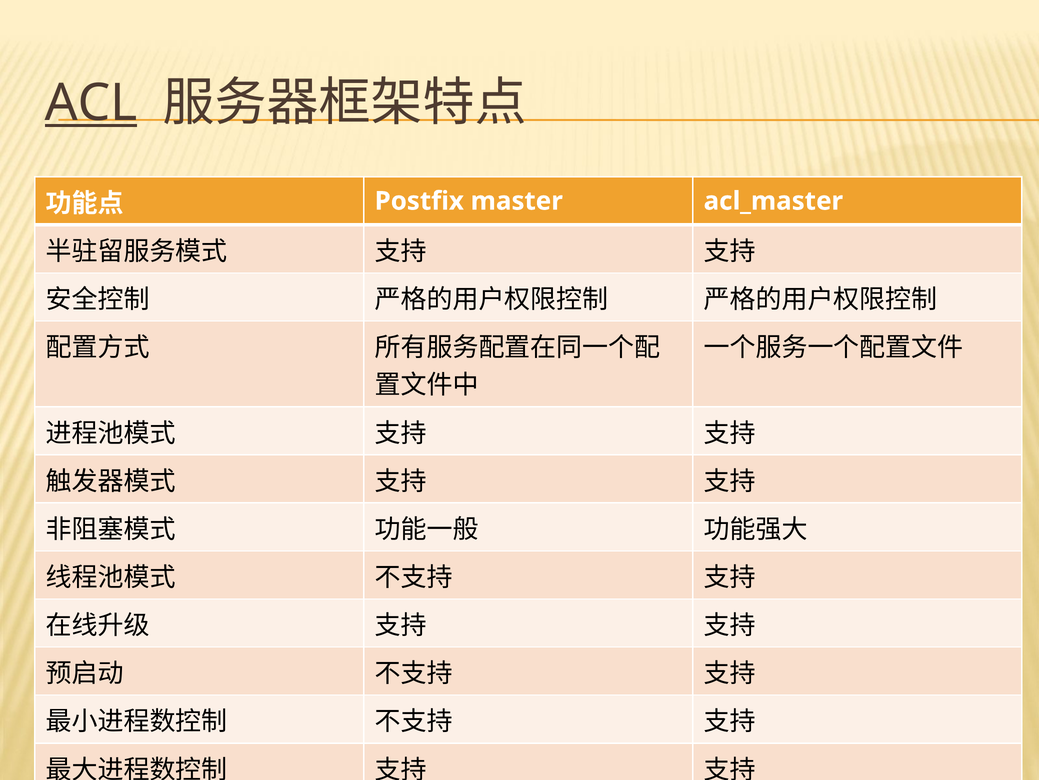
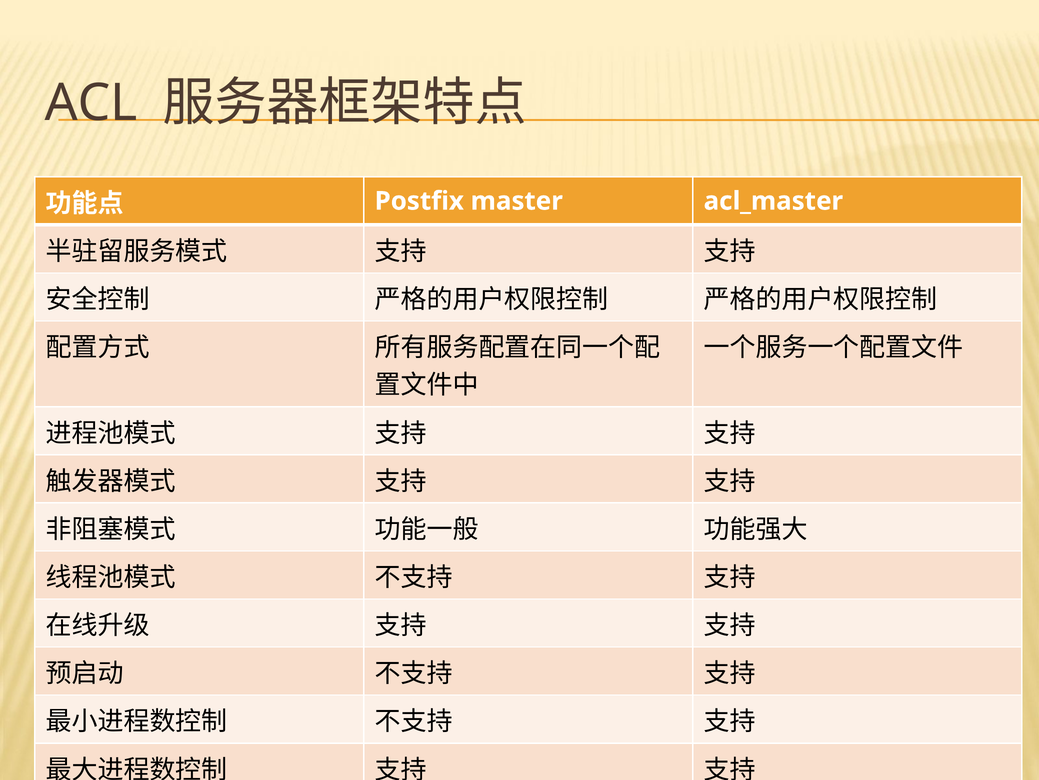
ACL underline: present -> none
